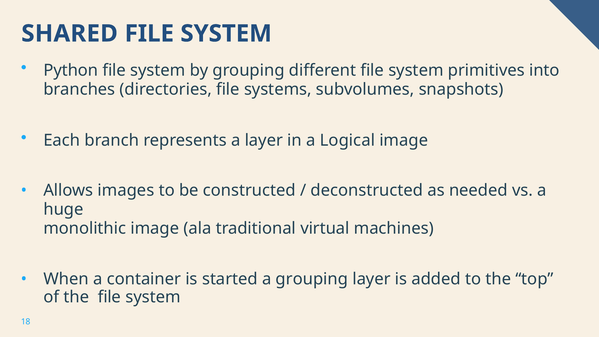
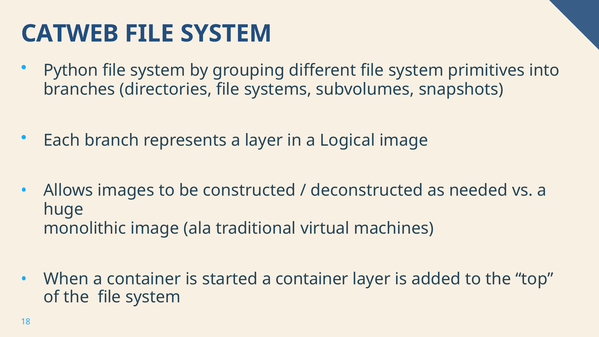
SHARED: SHARED -> CATWEB
started a grouping: grouping -> container
